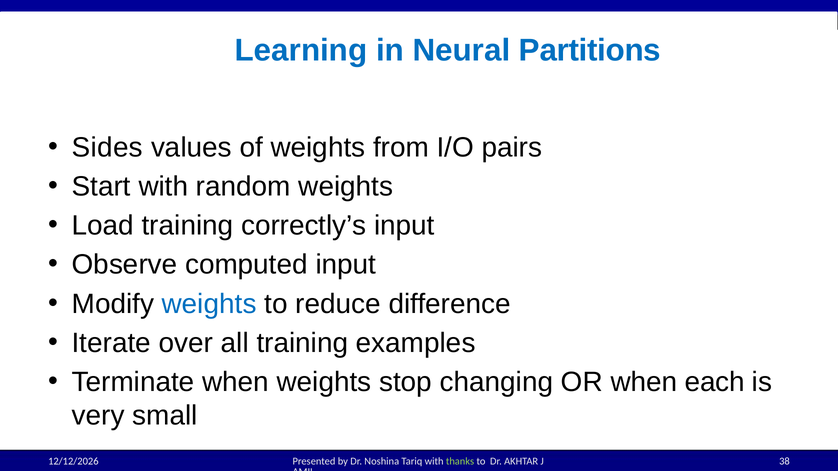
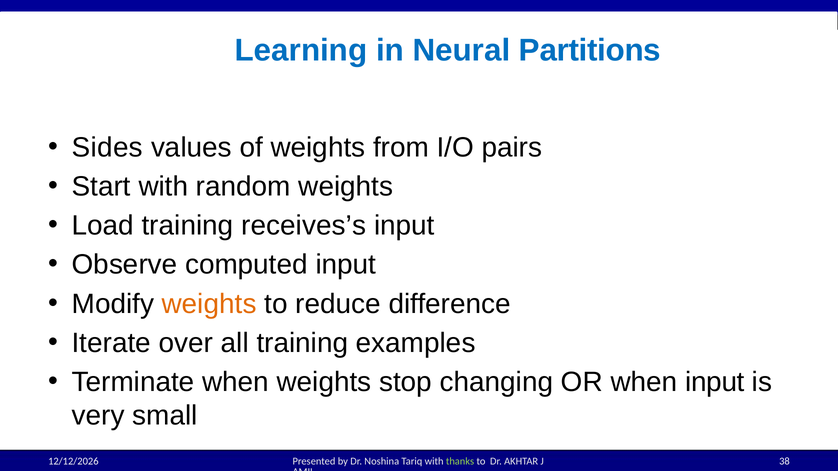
correctly’s: correctly’s -> receives’s
weights at (209, 304) colour: blue -> orange
when each: each -> input
